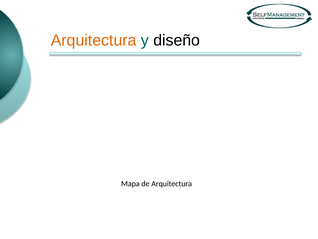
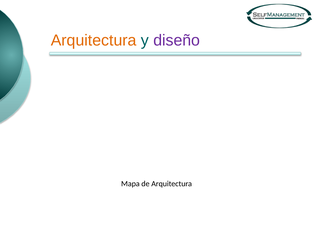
diseño colour: black -> purple
